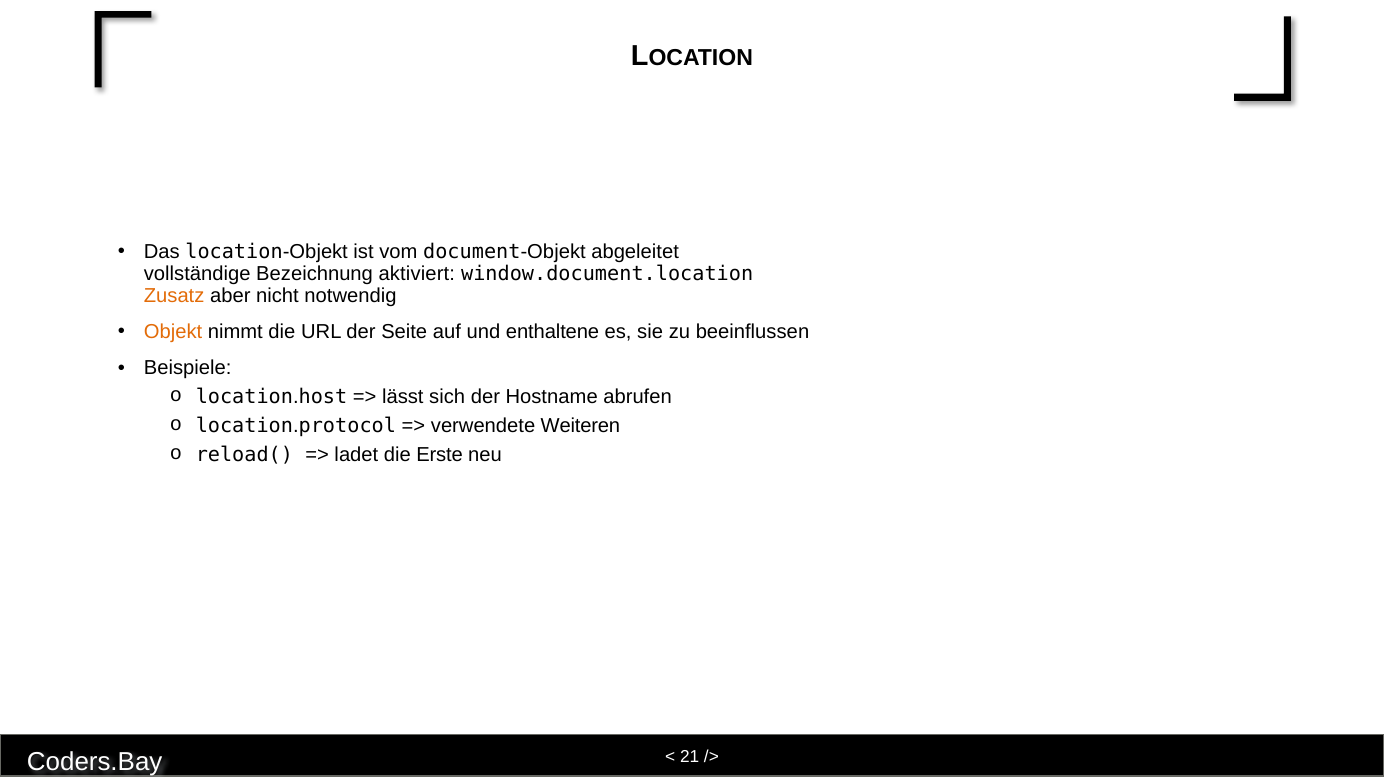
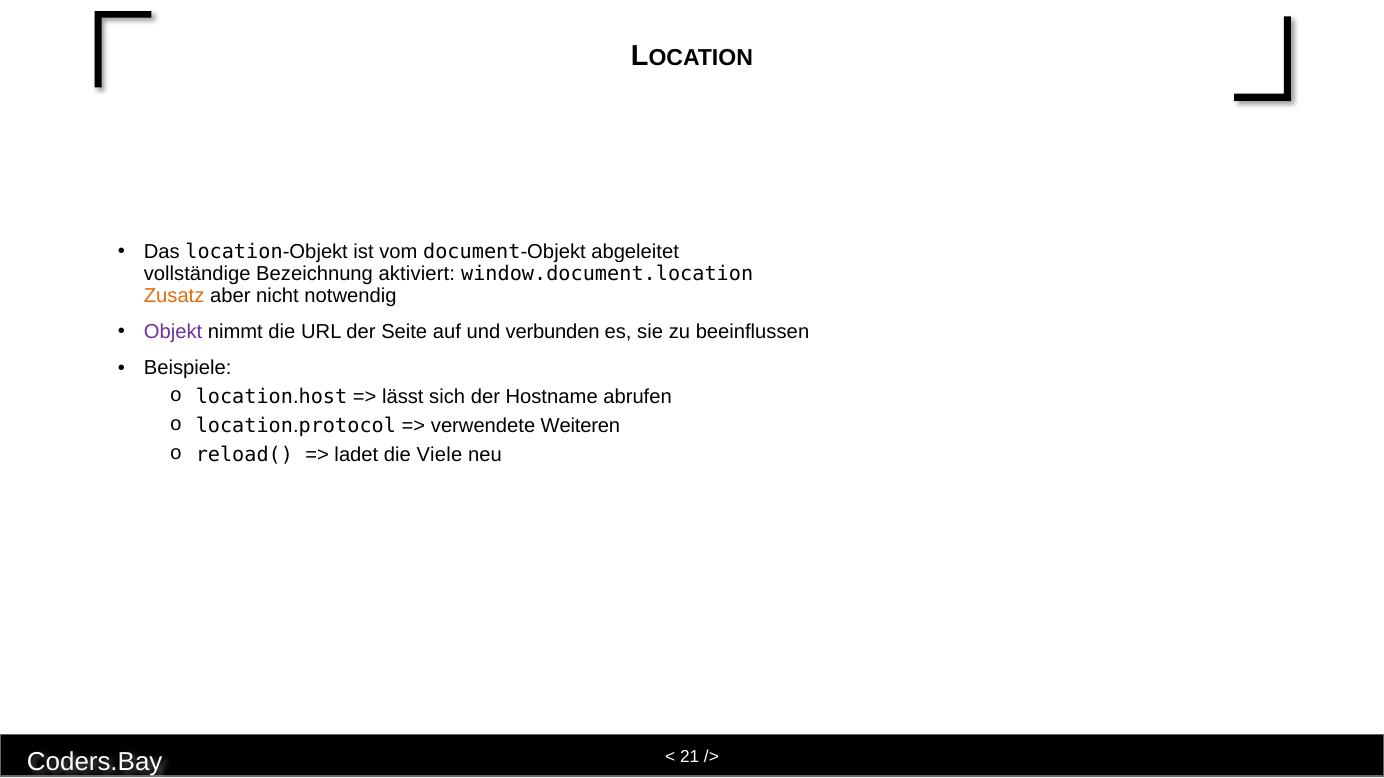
Objekt colour: orange -> purple
enthaltene: enthaltene -> verbunden
Erste: Erste -> Viele
